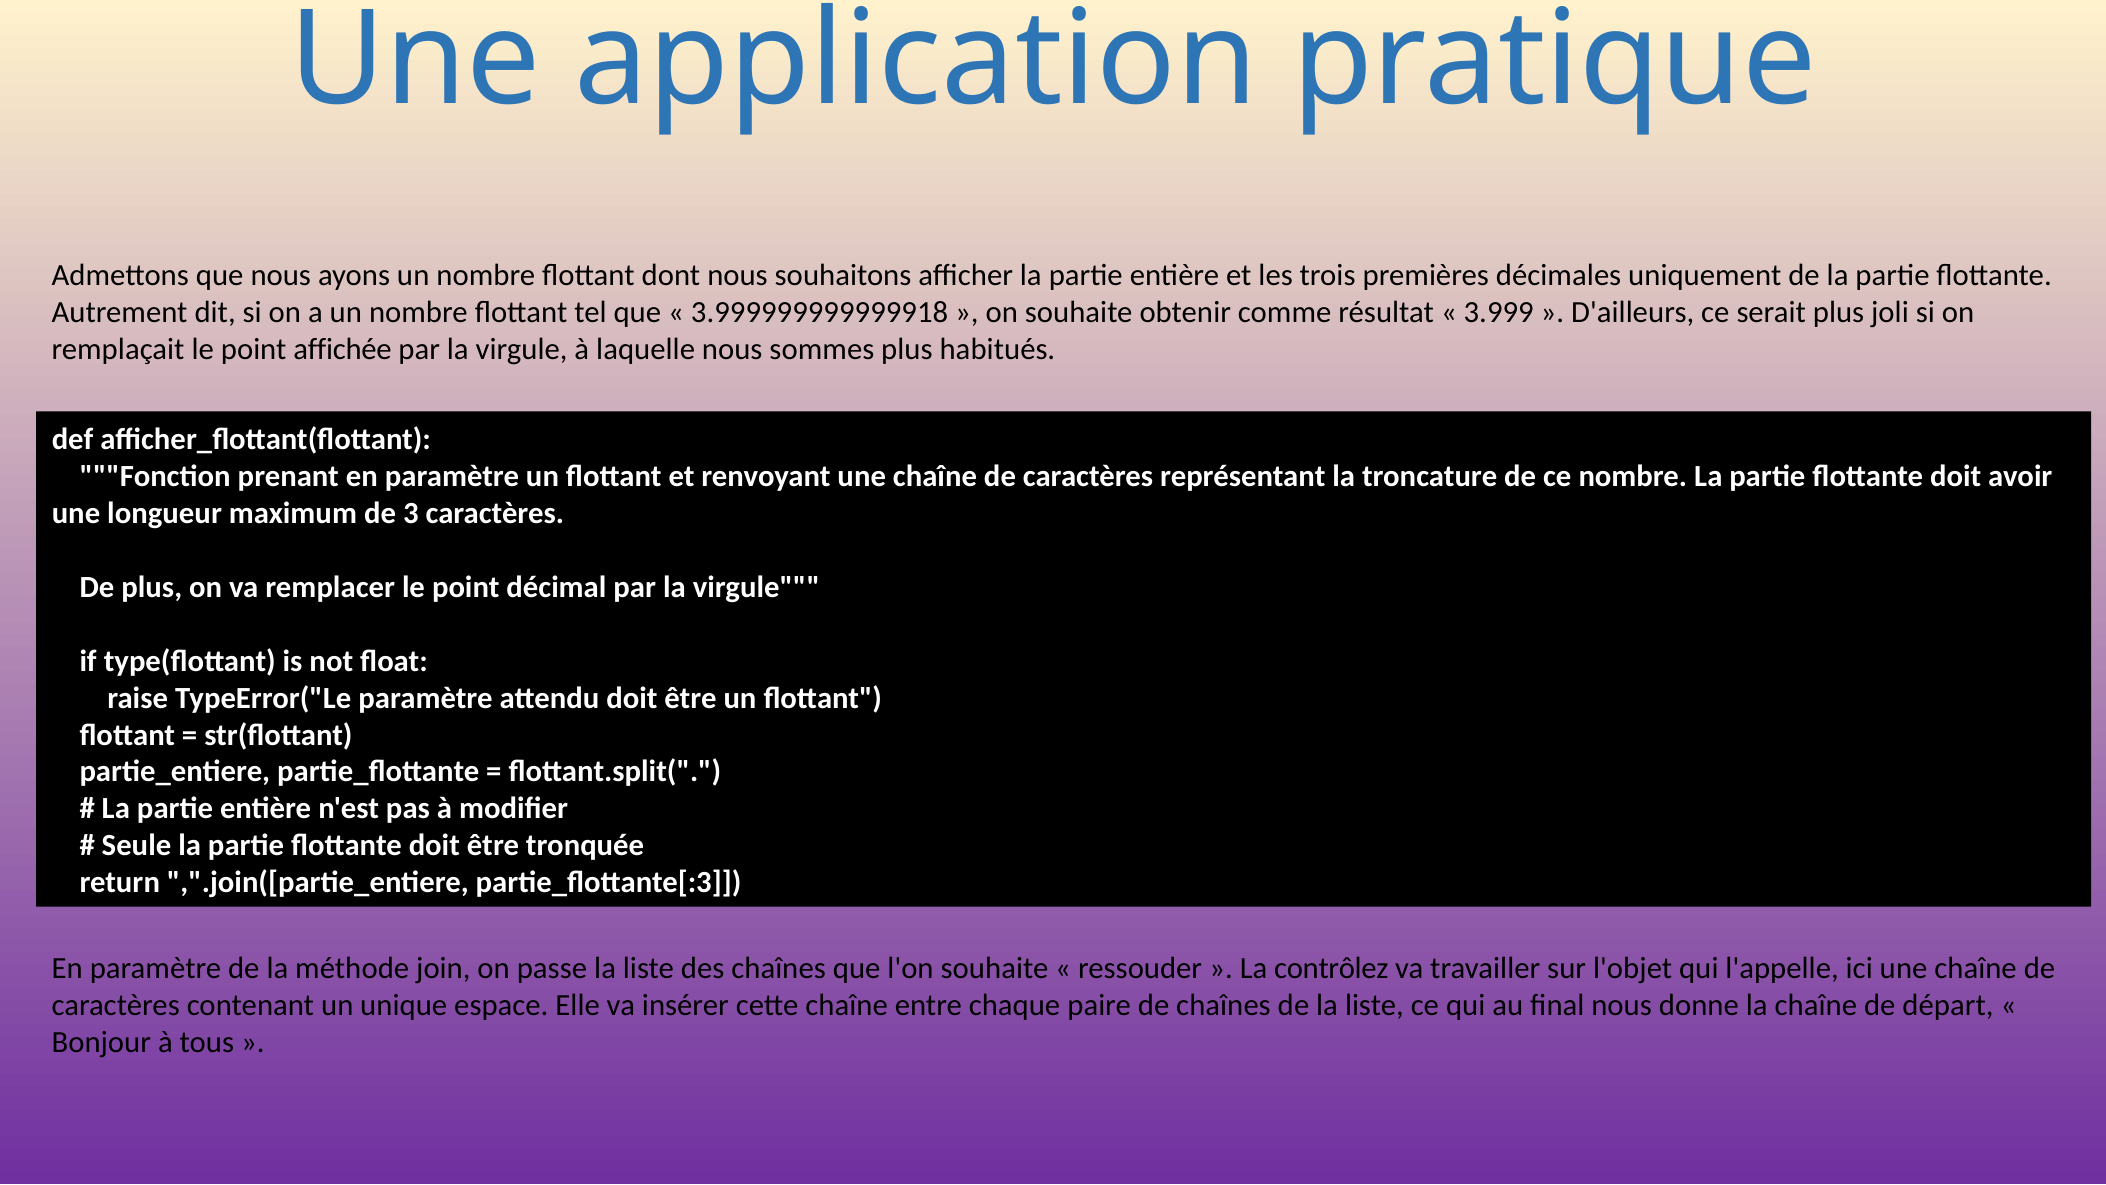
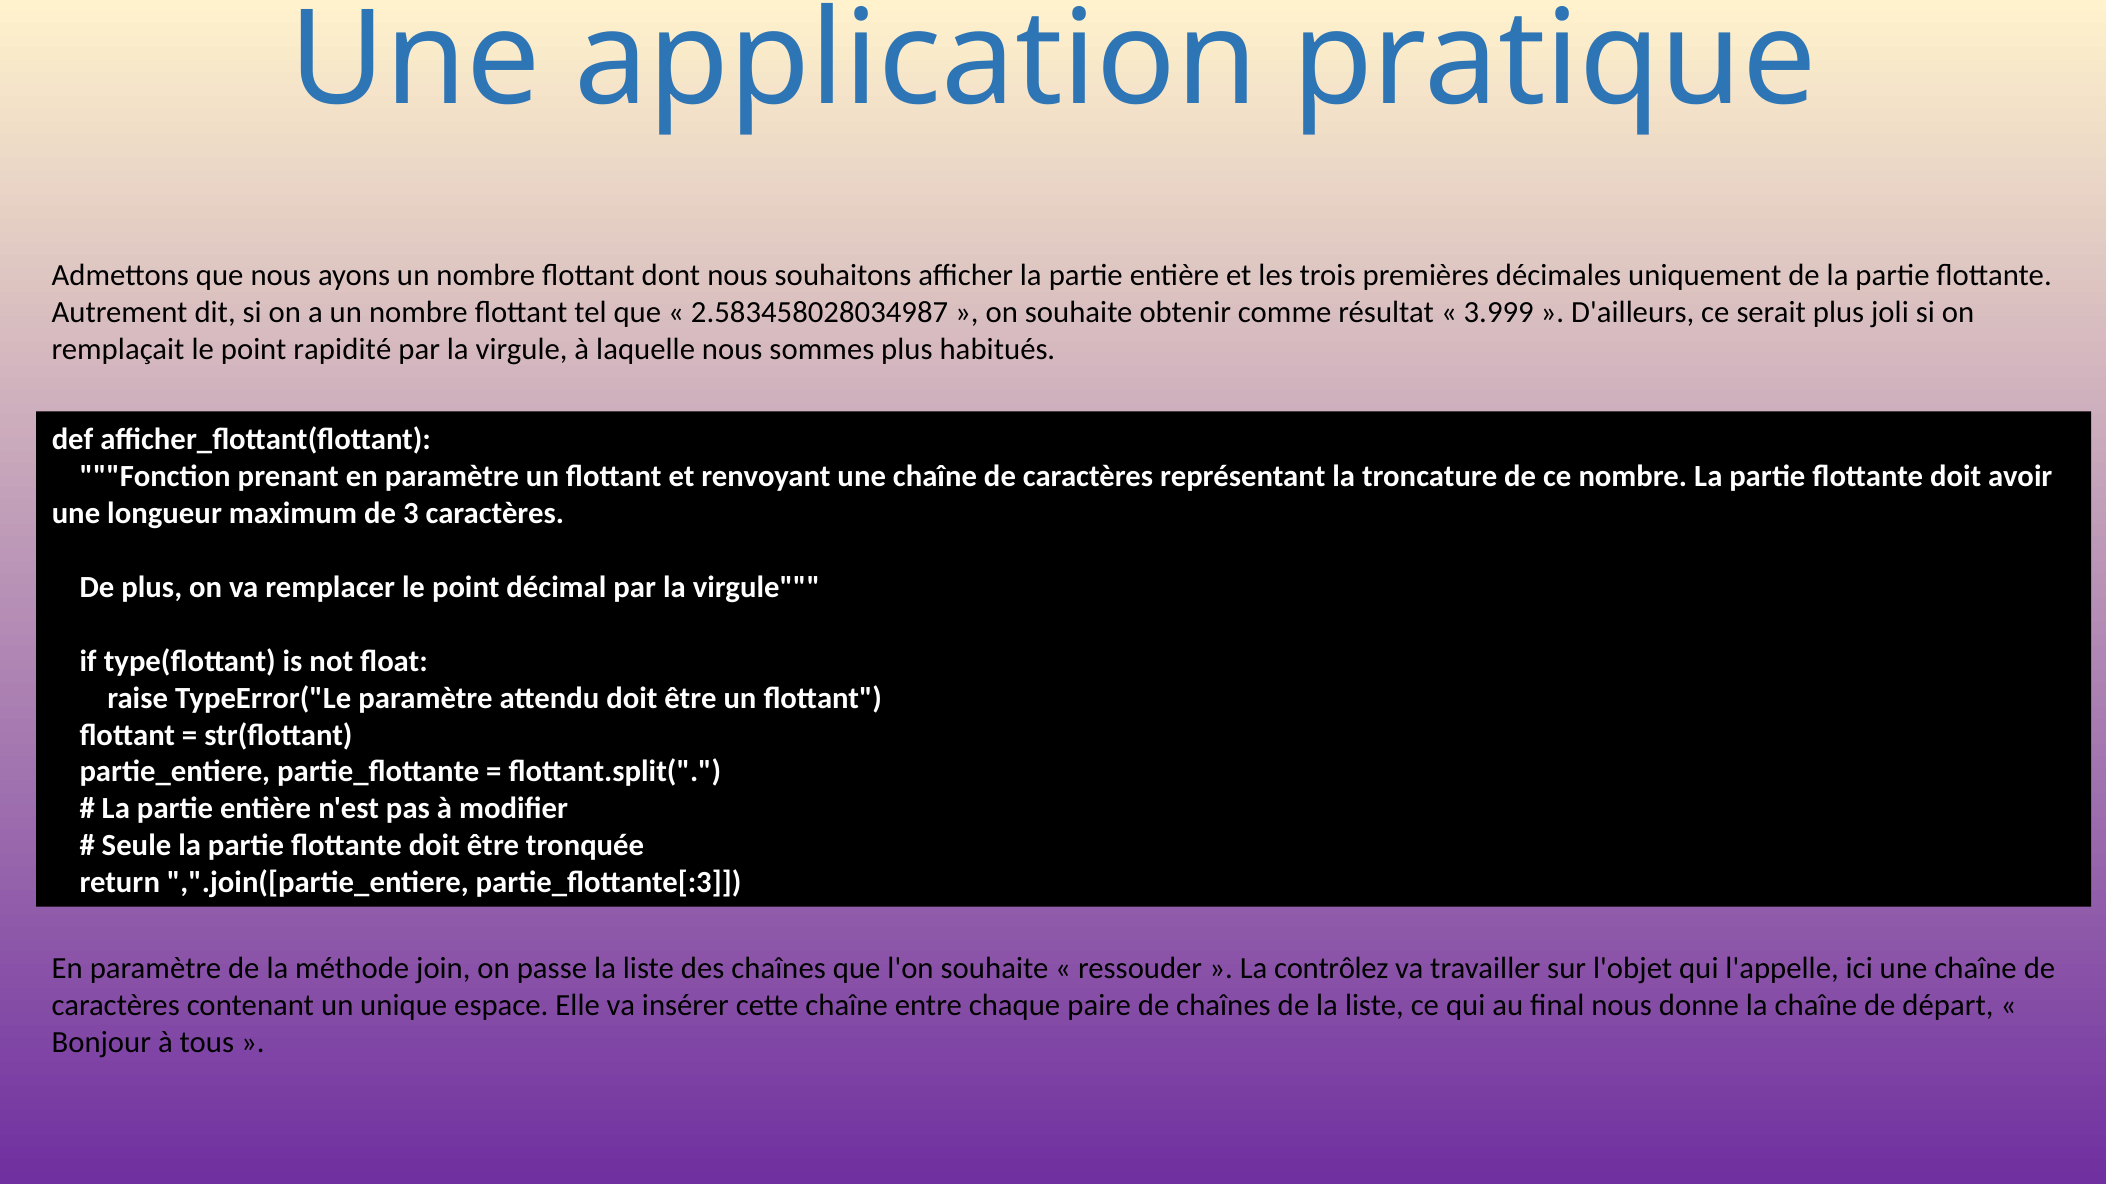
3.999999999999918: 3.999999999999918 -> 2.583458028034987
affichée: affichée -> rapidité
